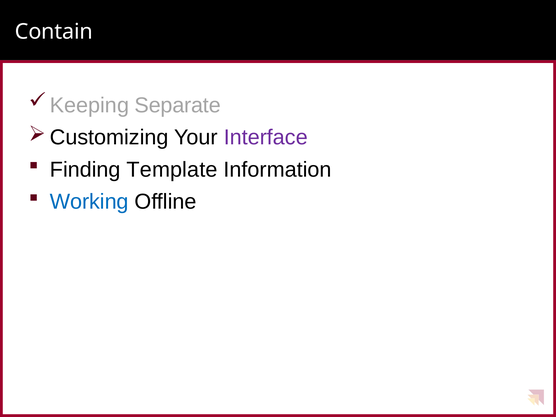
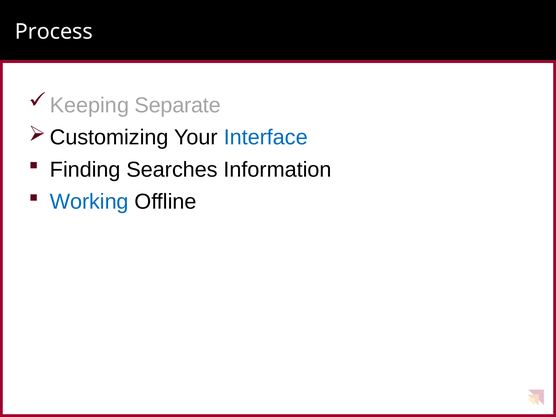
Contain: Contain -> Process
Interface colour: purple -> blue
Template: Template -> Searches
